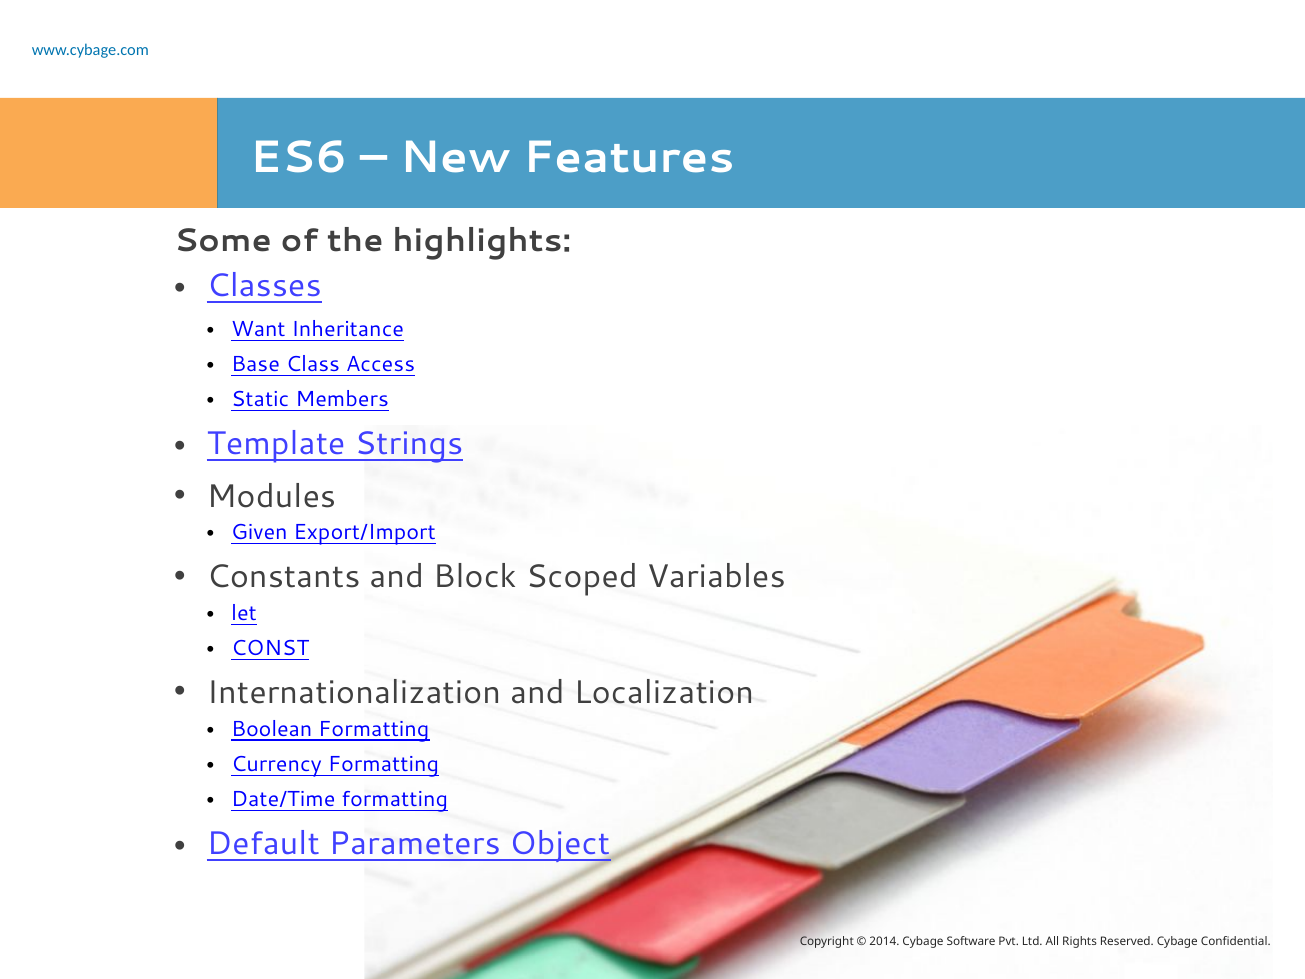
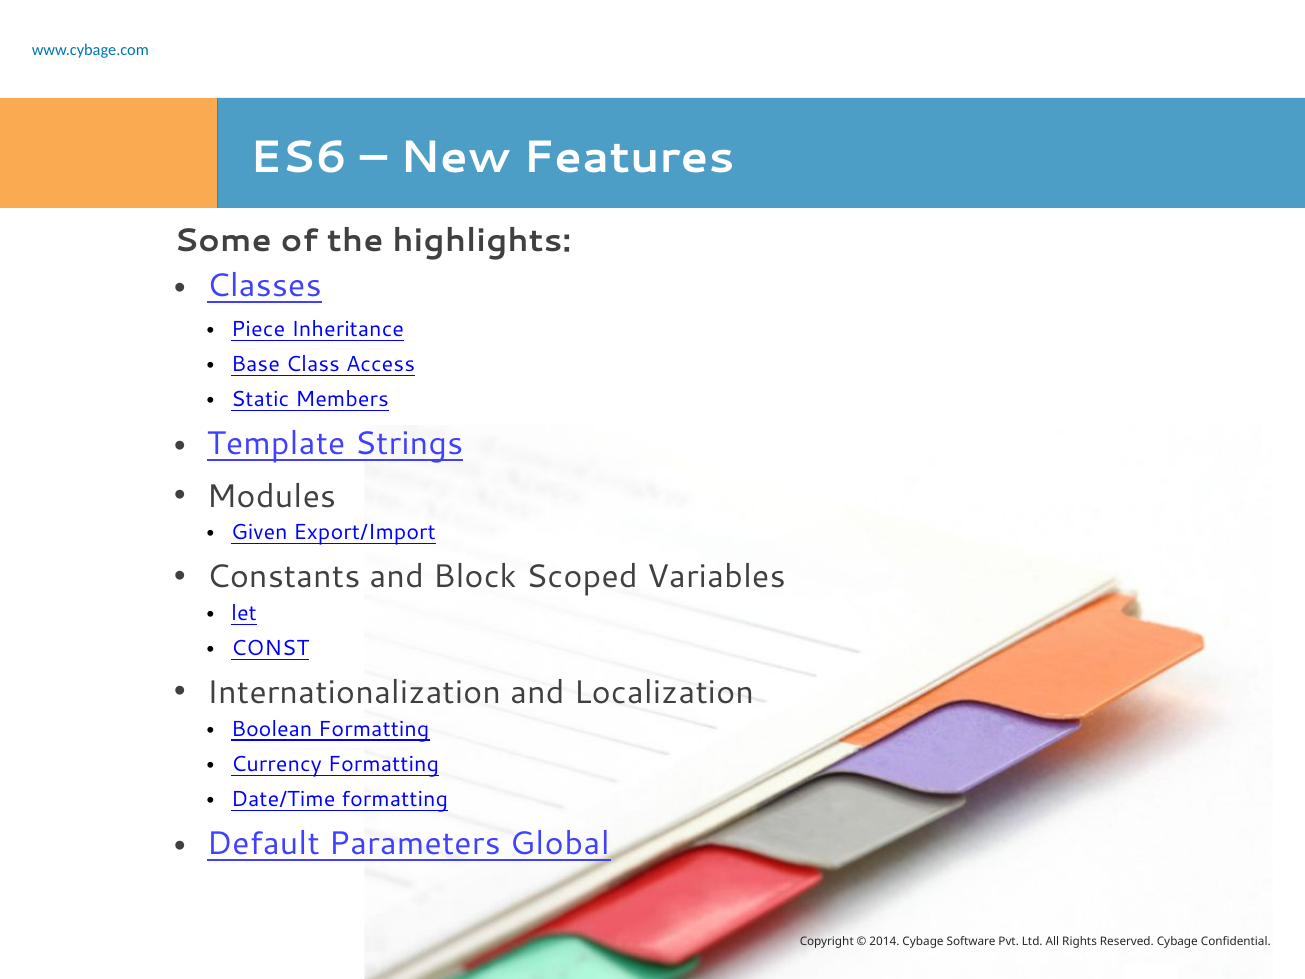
Want: Want -> Piece
Object: Object -> Global
